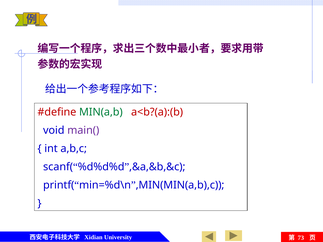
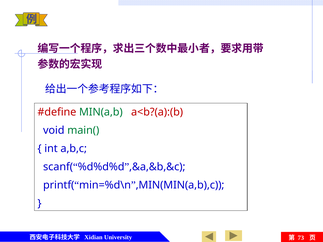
main( colour: purple -> green
